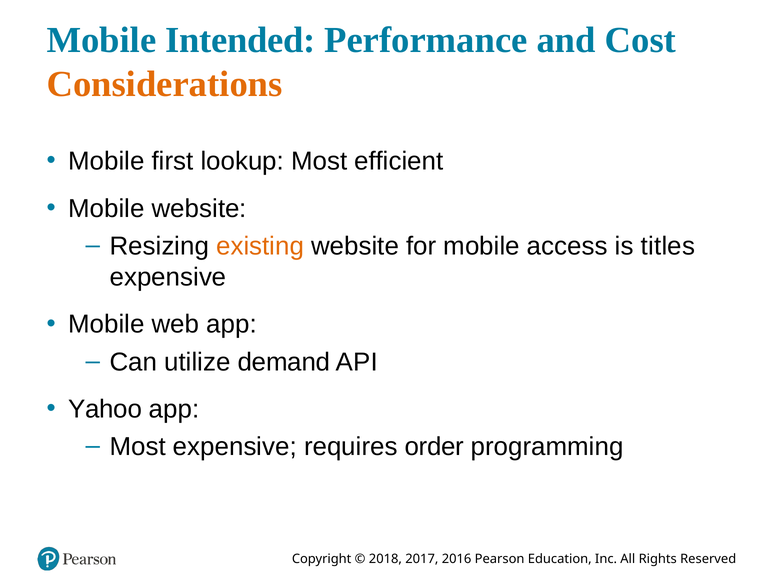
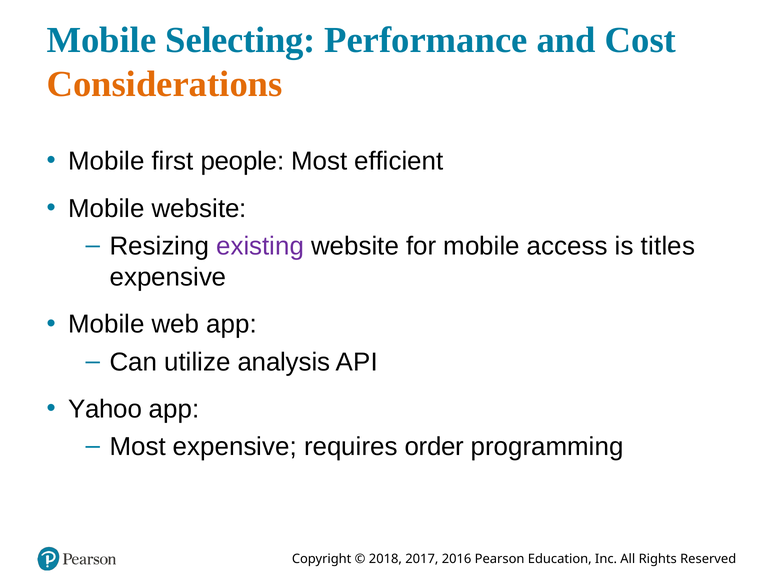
Intended: Intended -> Selecting
lookup: lookup -> people
existing colour: orange -> purple
demand: demand -> analysis
